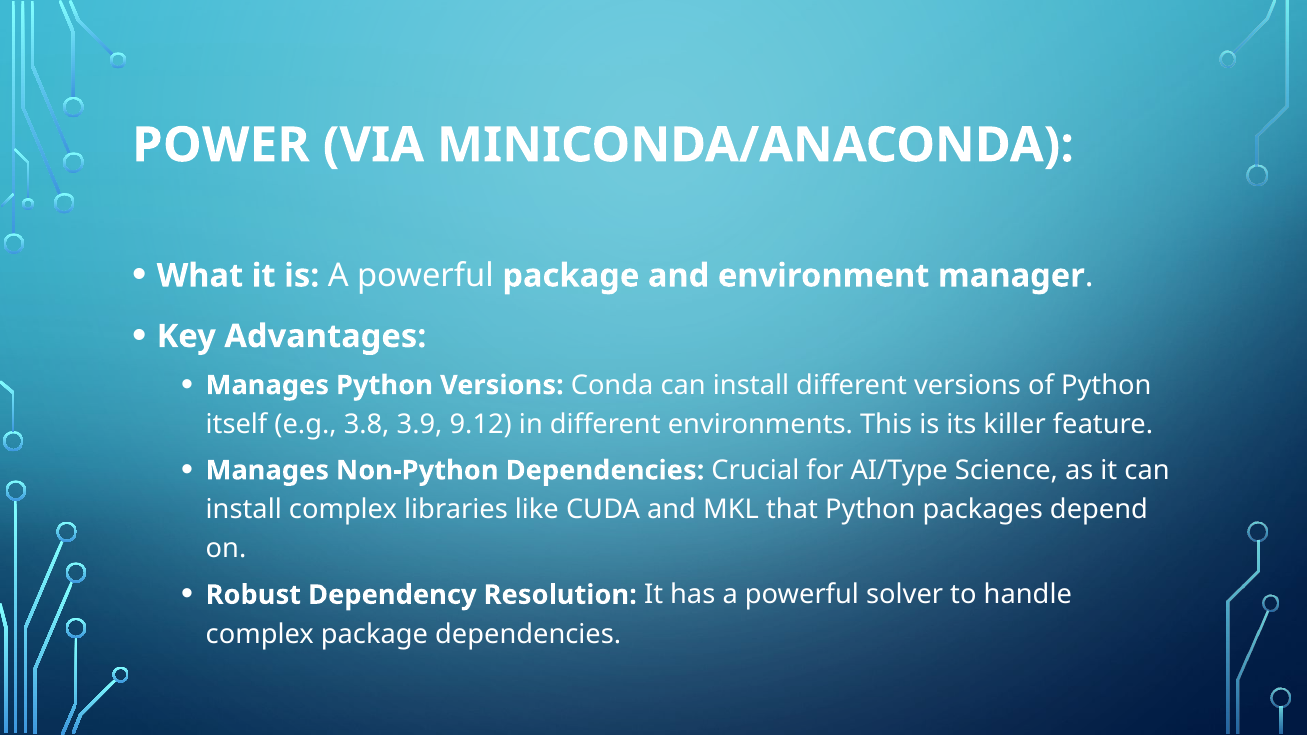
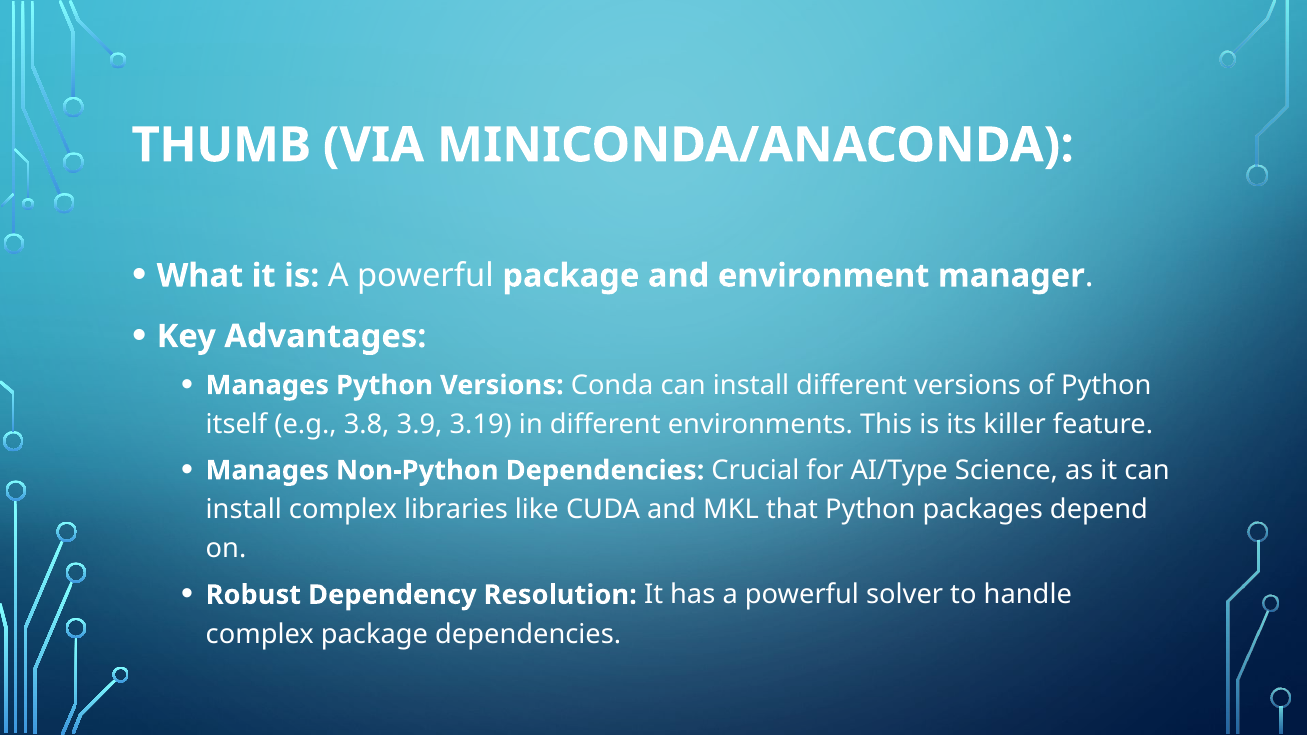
POWER: POWER -> THUMB
9.12: 9.12 -> 3.19
